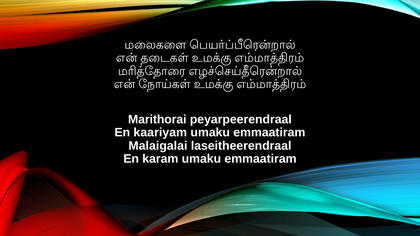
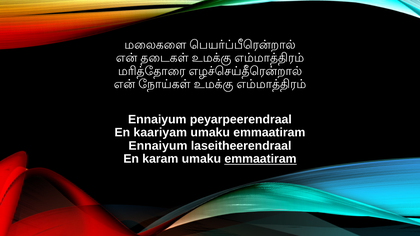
Marithorai at (157, 119): Marithorai -> Ennaiyum
Malaigalai at (158, 146): Malaigalai -> Ennaiyum
emmaatiram at (260, 159) underline: none -> present
